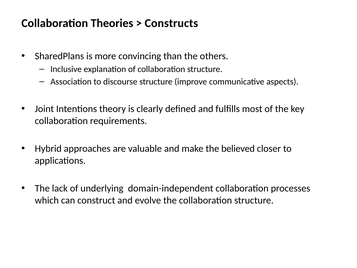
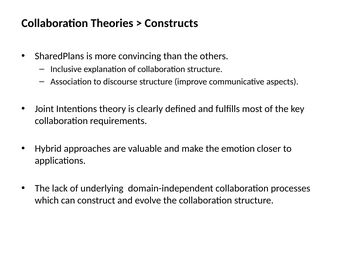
believed: believed -> emotion
